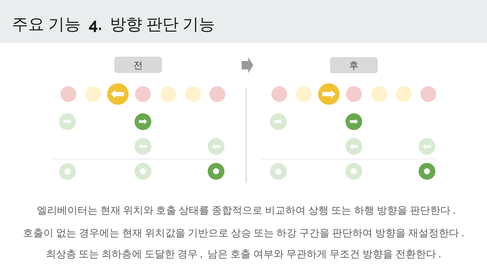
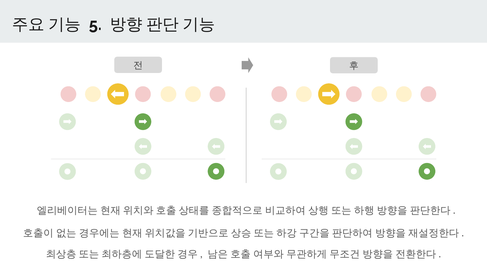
4: 4 -> 5
